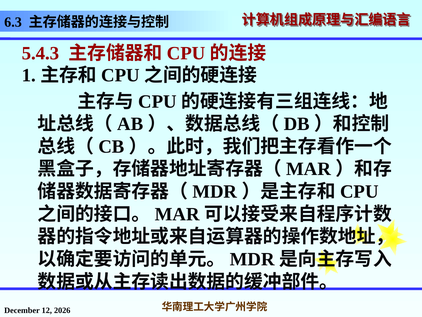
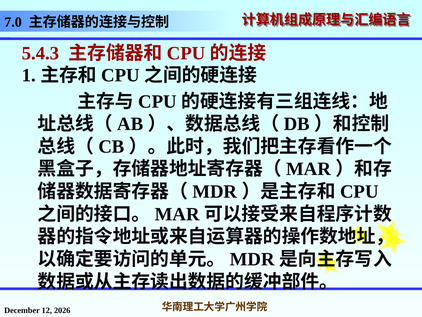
6.3: 6.3 -> 7.0
